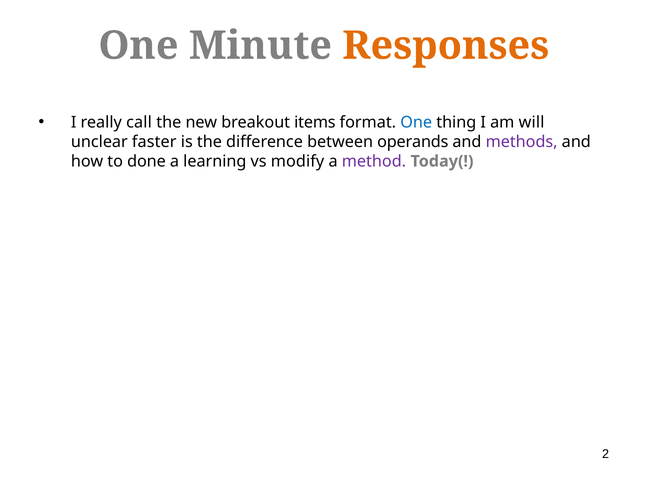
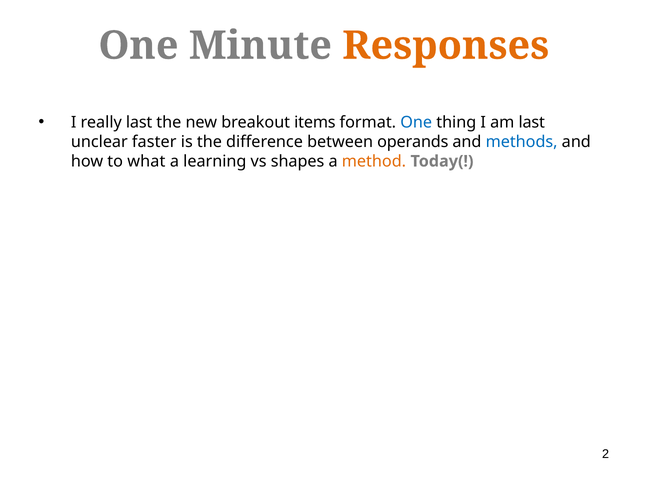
really call: call -> last
am will: will -> last
methods colour: purple -> blue
done: done -> what
modify: modify -> shapes
method colour: purple -> orange
